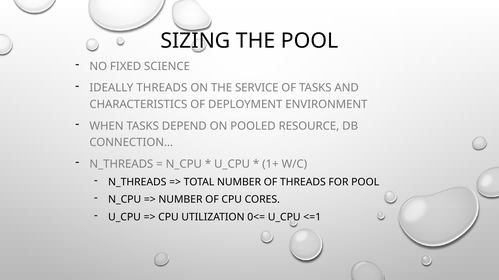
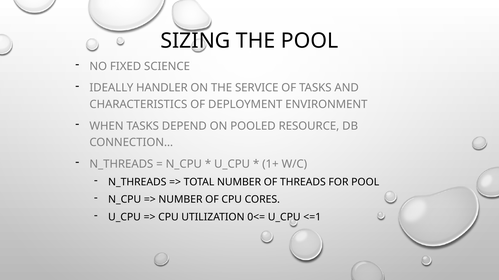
IDEALLY THREADS: THREADS -> HANDLER
